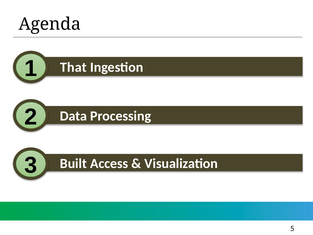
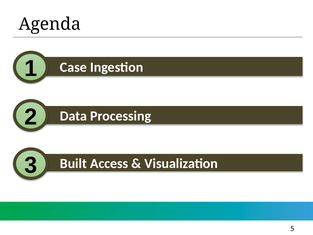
That: That -> Case
